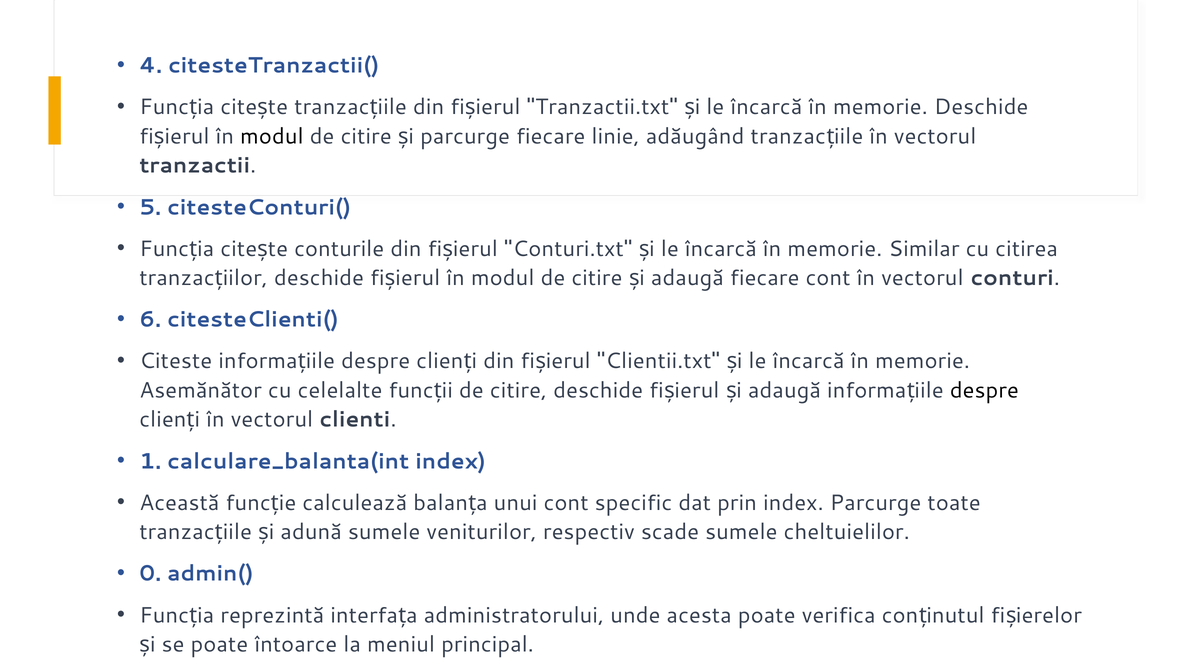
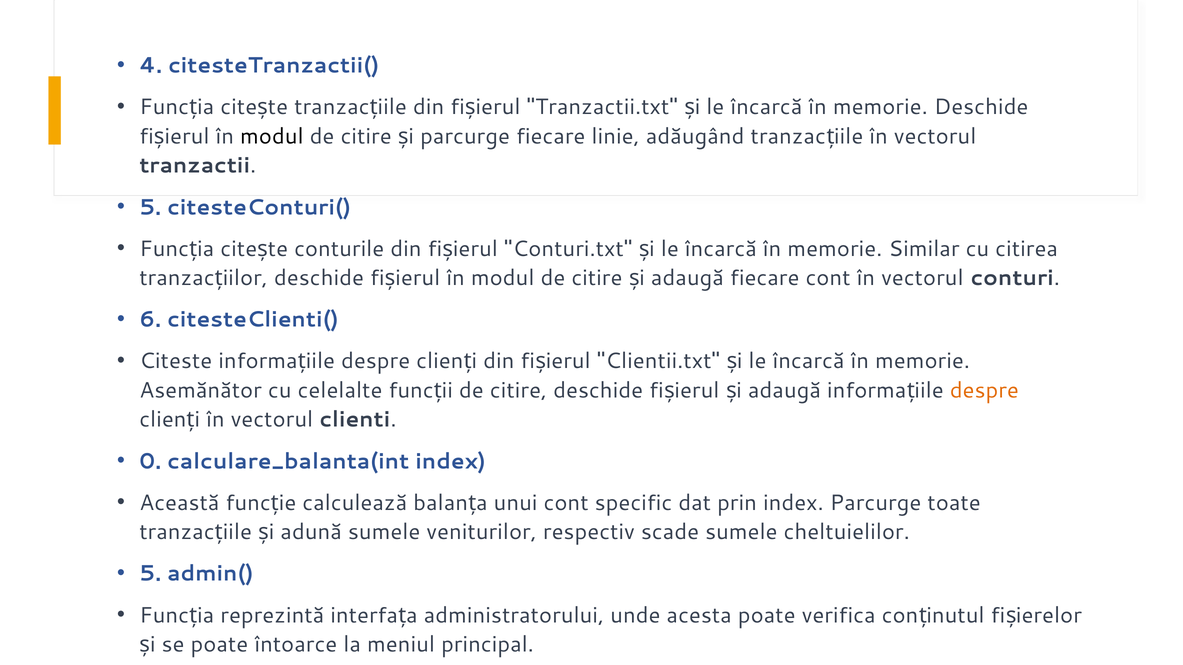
despre at (984, 391) colour: black -> orange
1: 1 -> 0
0 at (150, 574): 0 -> 5
